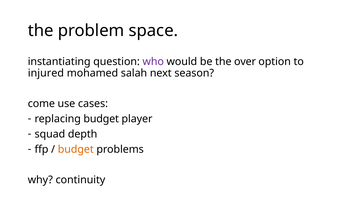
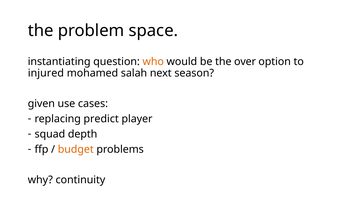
who colour: purple -> orange
come: come -> given
replacing budget: budget -> predict
